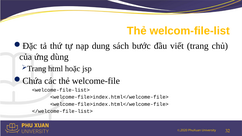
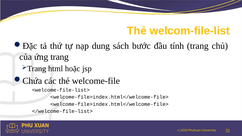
viết: viết -> tính
ứng dùng: dùng -> trang
